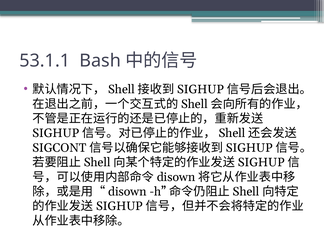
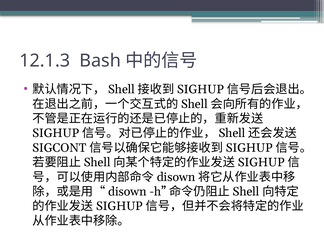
53.1.1: 53.1.1 -> 12.1.3
